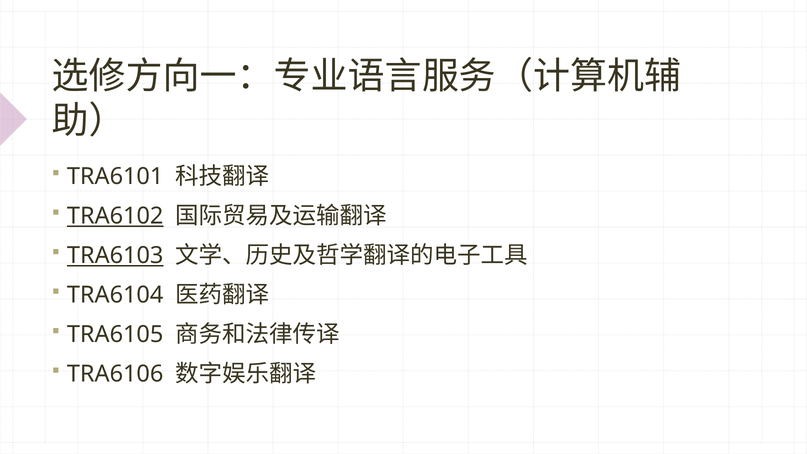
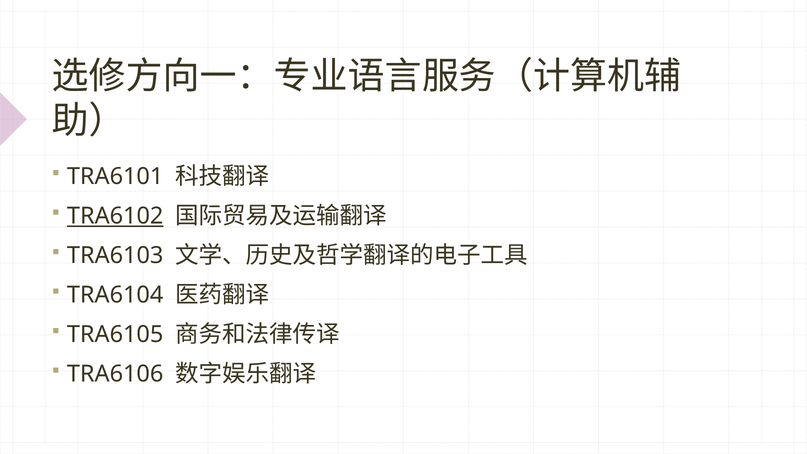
TRA6103 underline: present -> none
